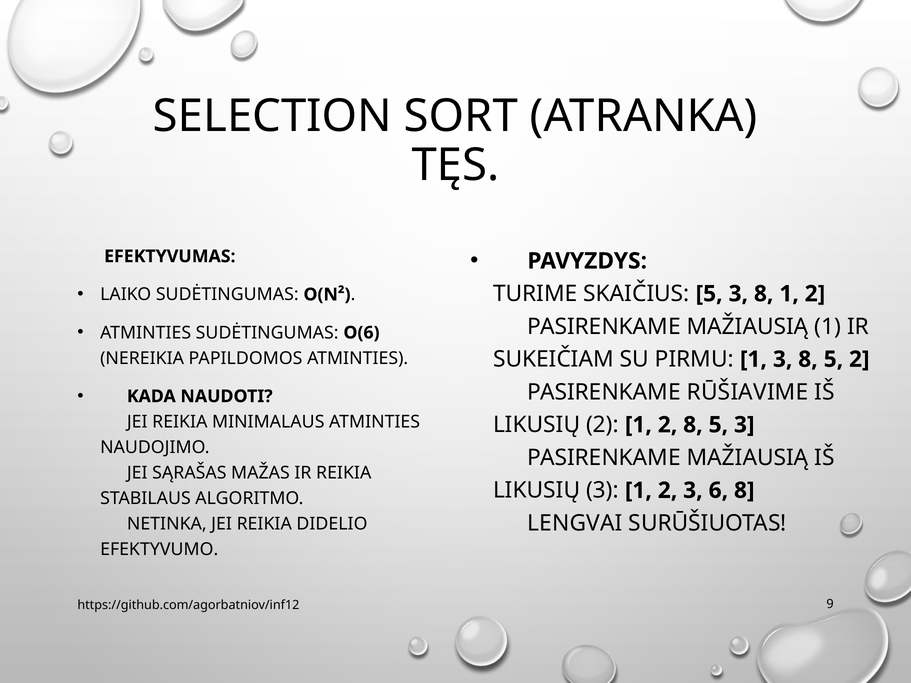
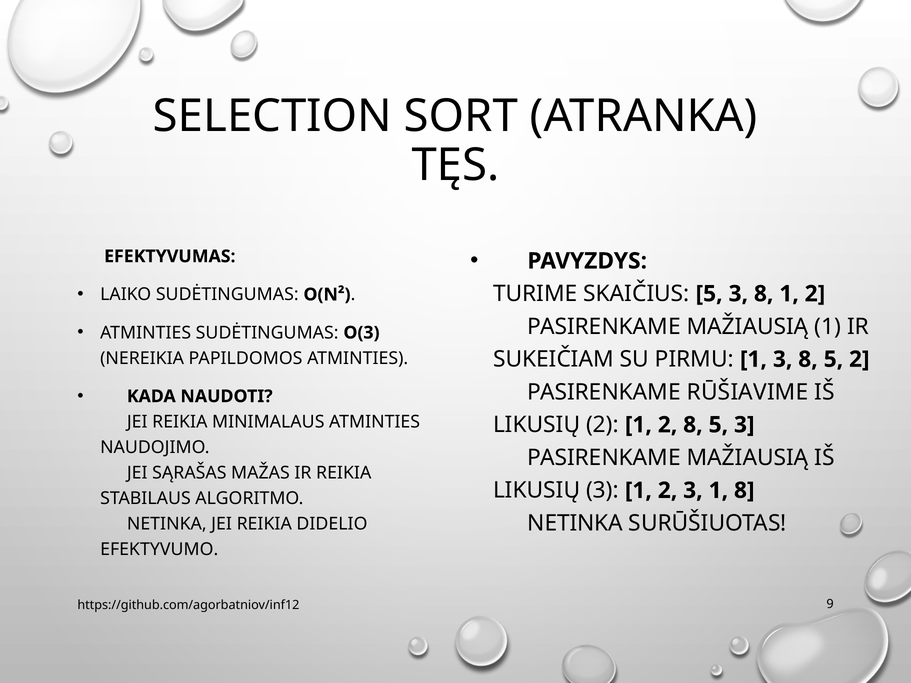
O(6: O(6 -> O(3
2 3 6: 6 -> 1
LENGVAI at (575, 523): LENGVAI -> NETINKA
